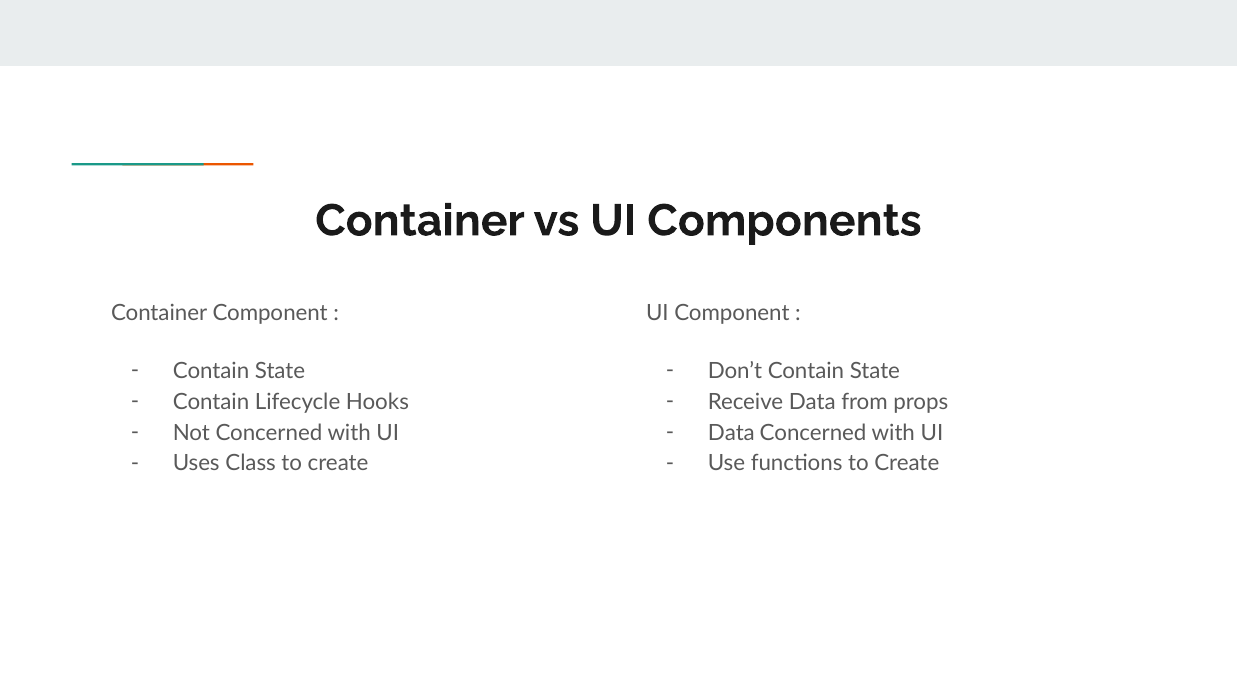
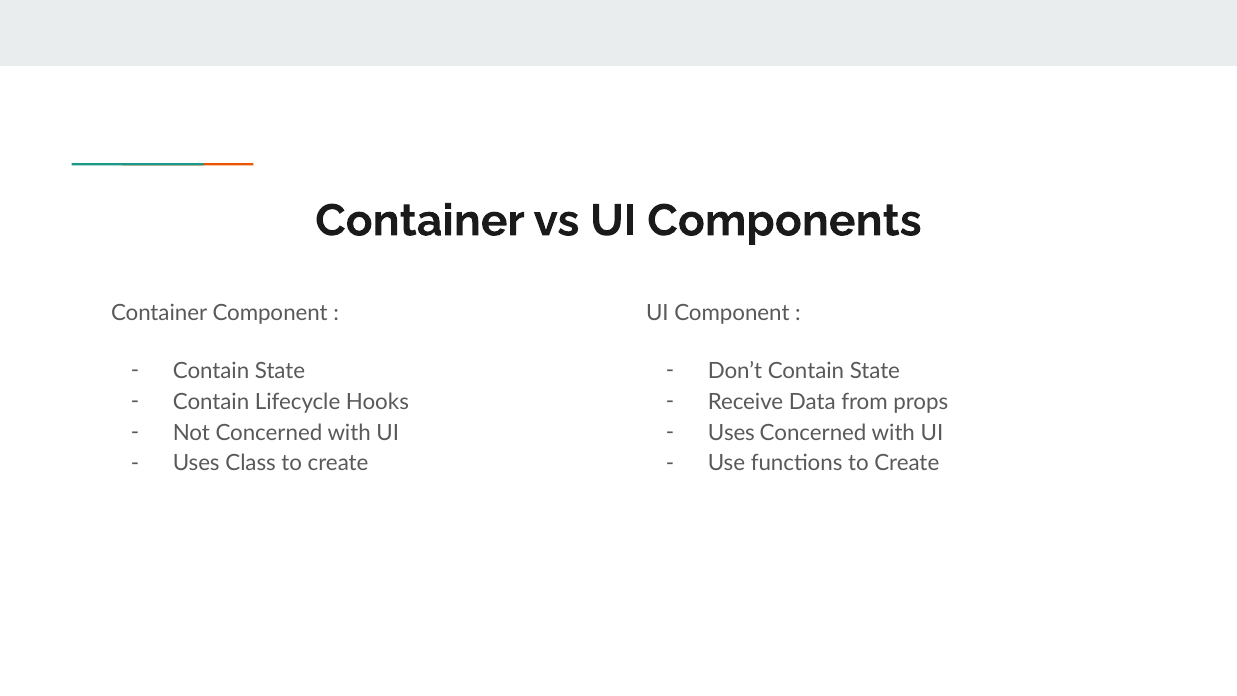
Data at (731, 433): Data -> Uses
